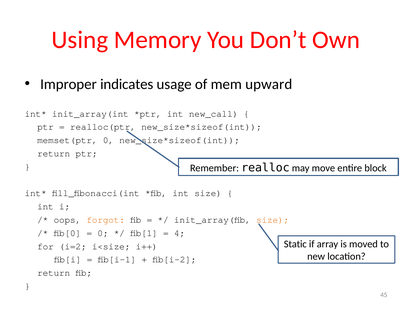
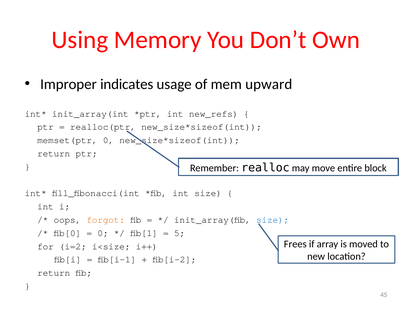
new_call: new_call -> new_refs
size at (273, 220) colour: orange -> blue
4: 4 -> 5
Static: Static -> Frees
